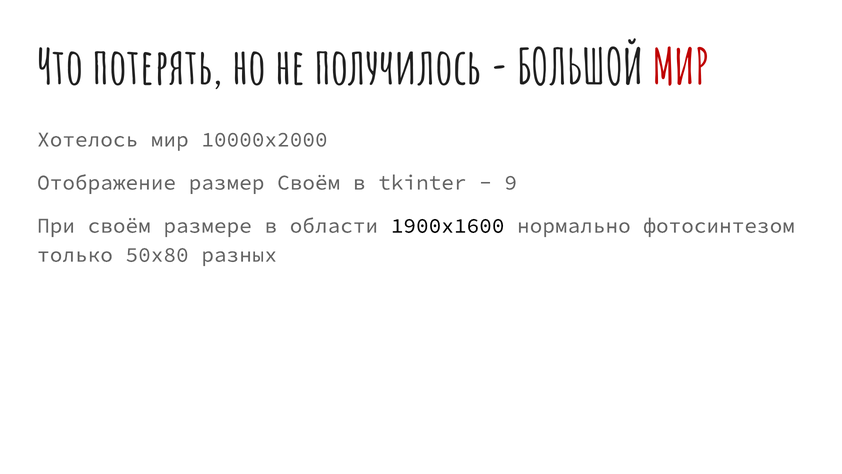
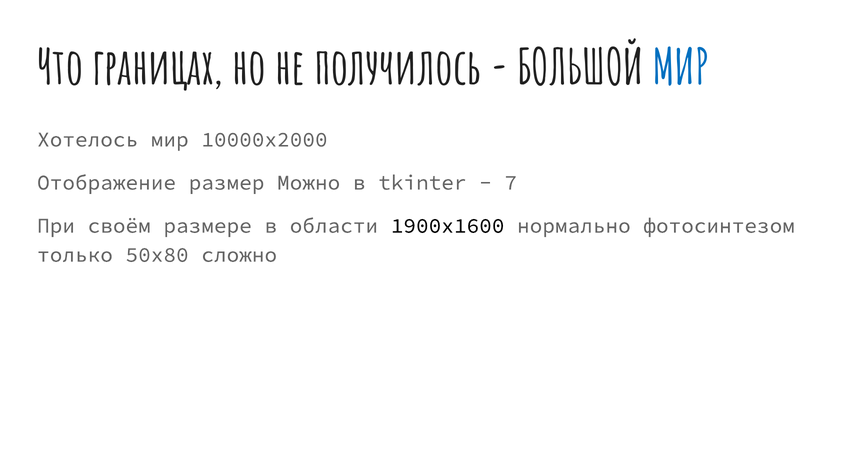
потерять: потерять -> границах
МИР at (681, 68) colour: red -> blue
размер Своём: Своём -> Можно
9: 9 -> 7
разных: разных -> сложно
